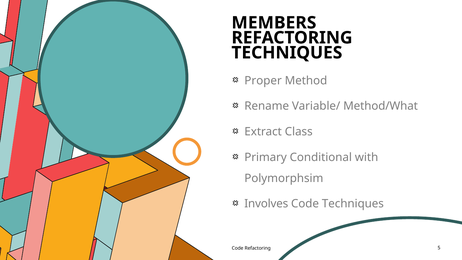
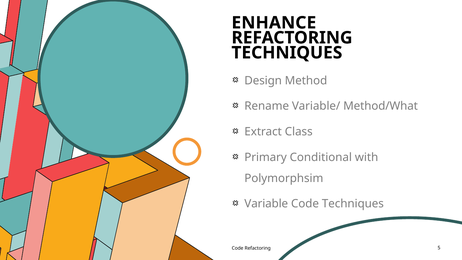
MEMBERS: MEMBERS -> ENHANCE
Proper: Proper -> Design
Involves: Involves -> Variable
